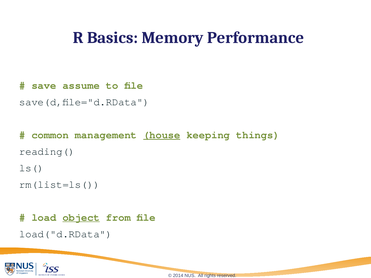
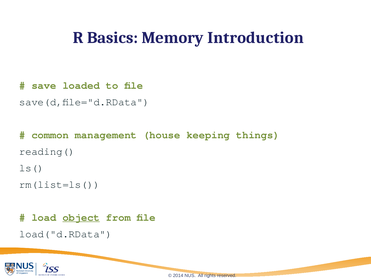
Performance: Performance -> Introduction
assume: assume -> loaded
house underline: present -> none
